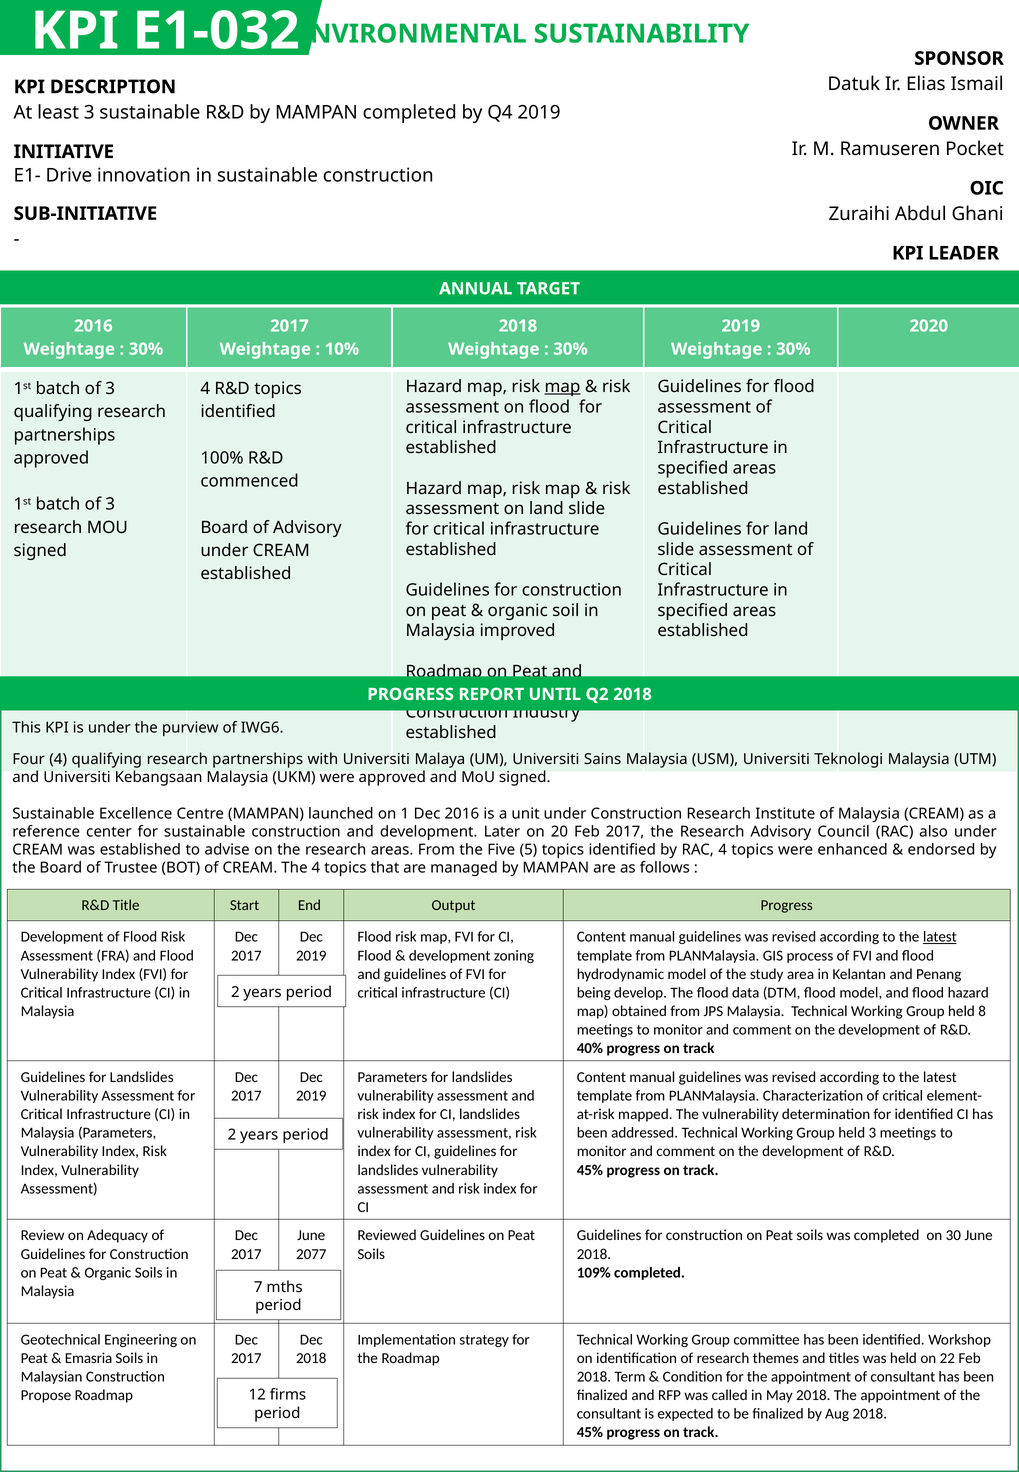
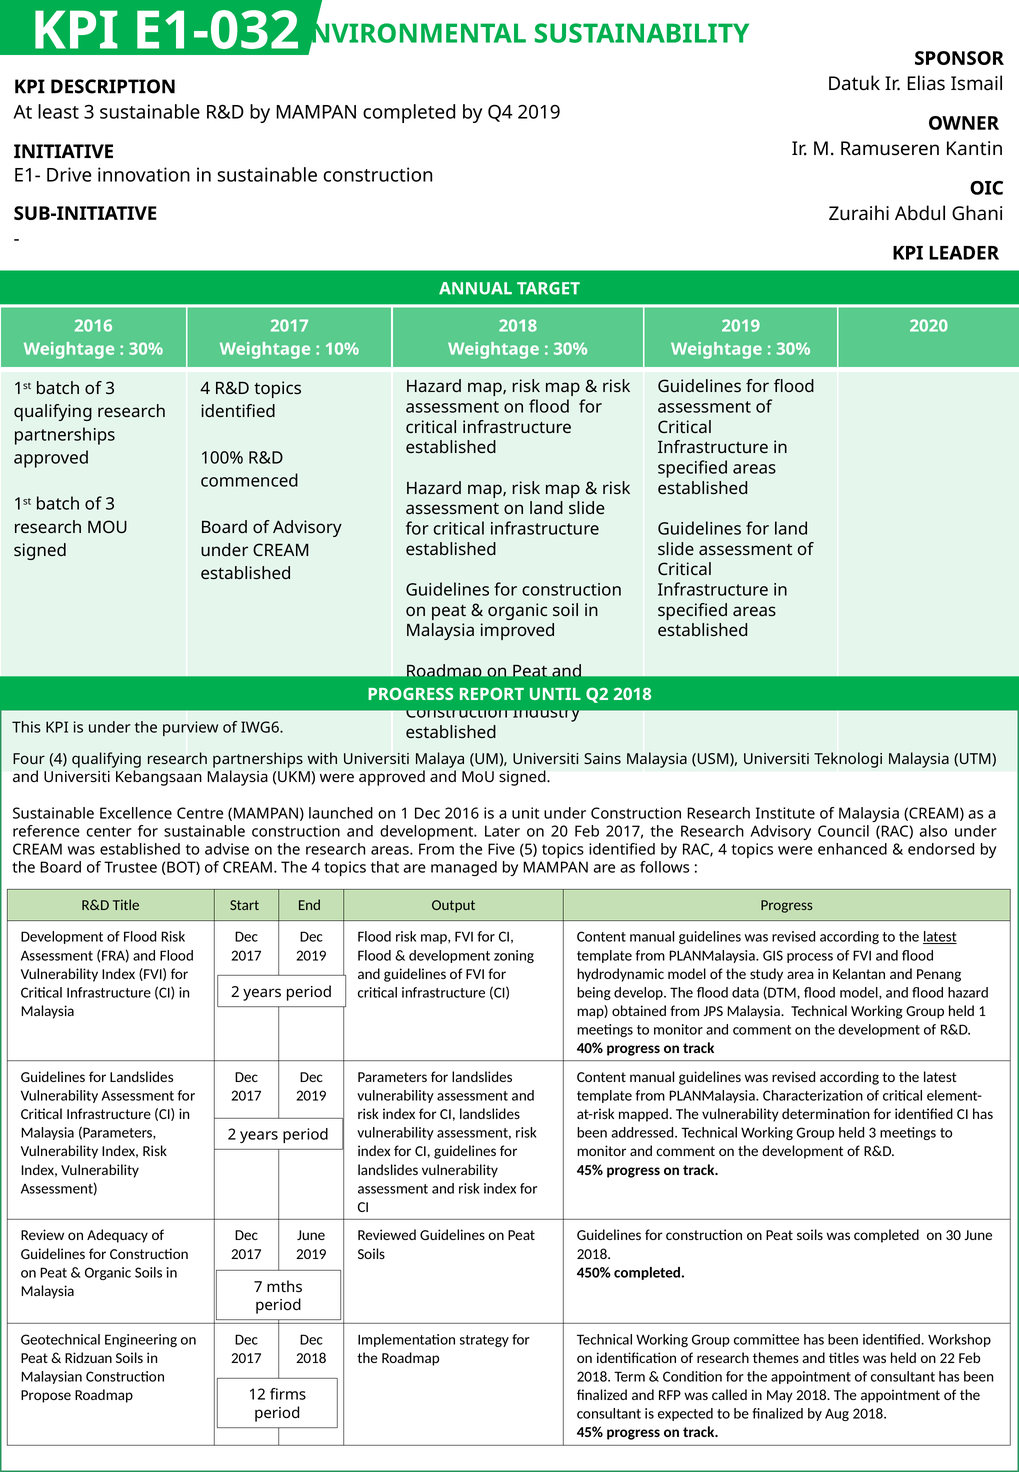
Pocket: Pocket -> Kantin
map at (563, 387) underline: present -> none
held 8: 8 -> 1
2077 at (311, 1254): 2077 -> 2019
109%: 109% -> 450%
Emasria: Emasria -> Ridzuan
